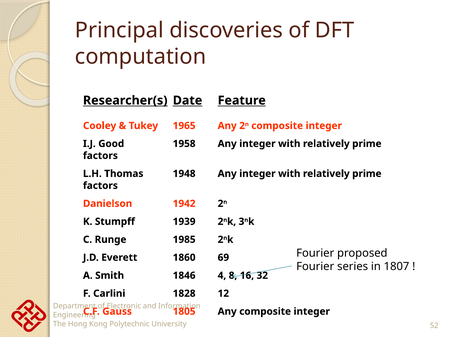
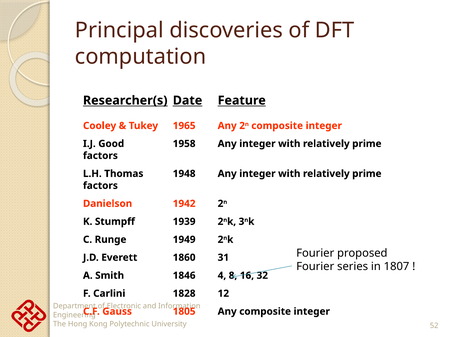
1985: 1985 -> 1949
69: 69 -> 31
